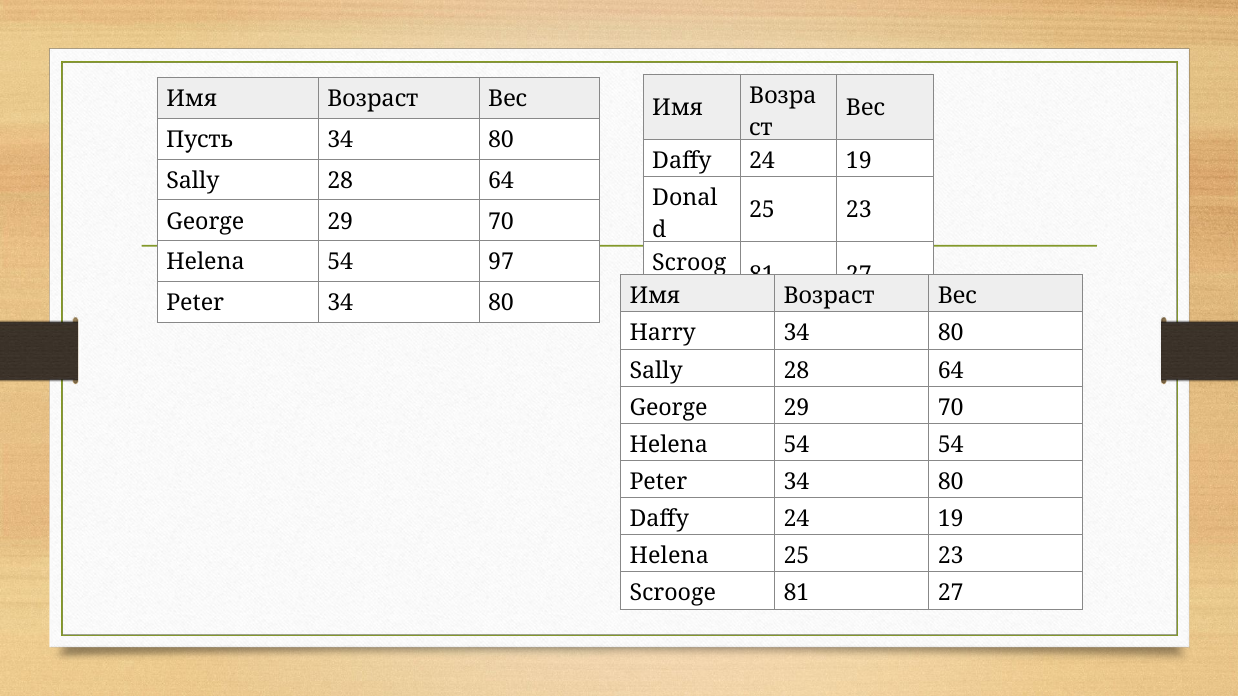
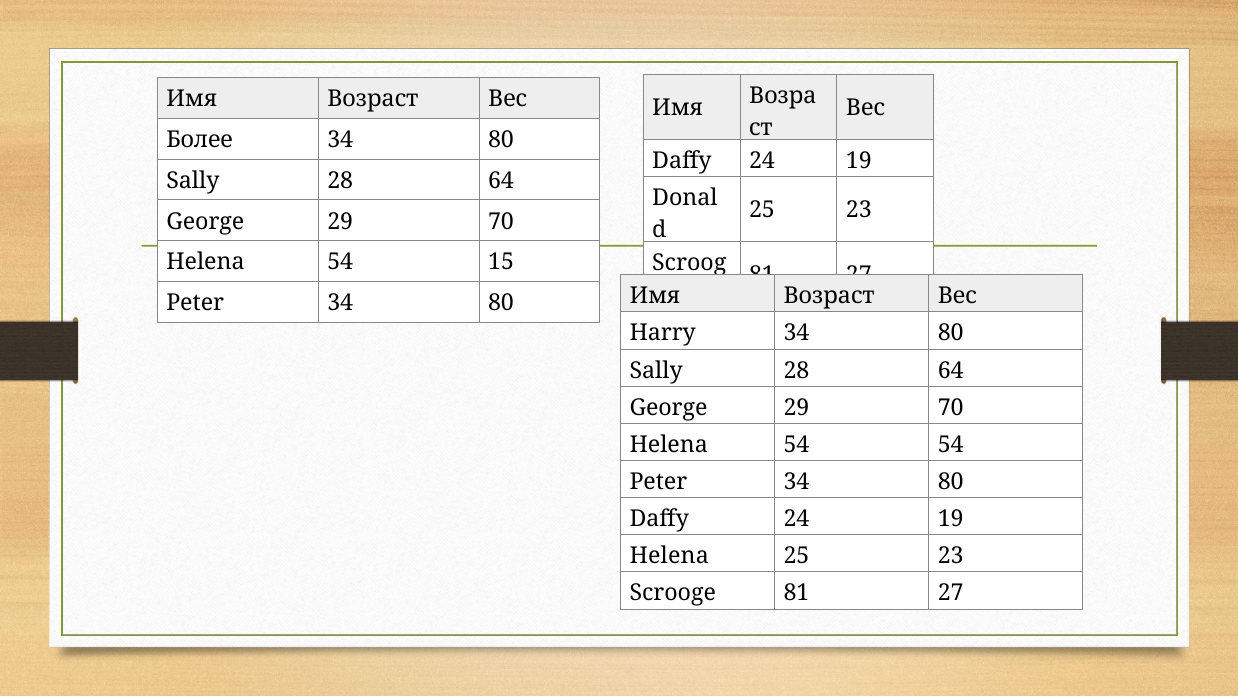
Пусть: Пусть -> Более
97: 97 -> 15
